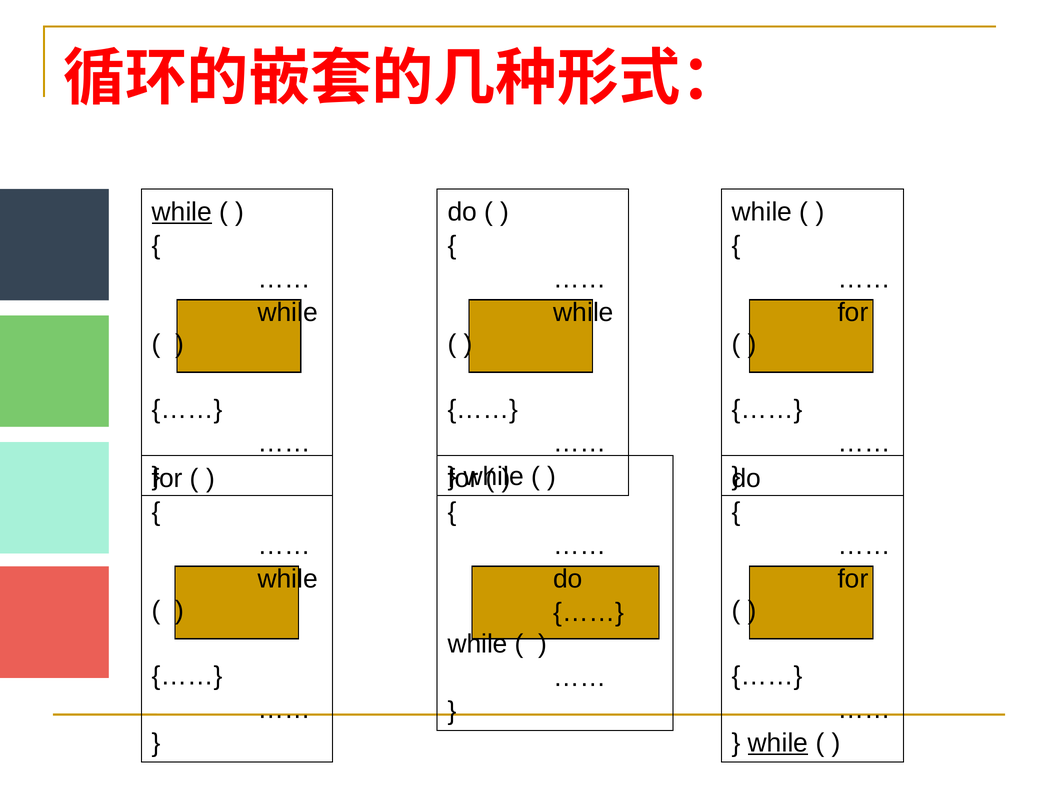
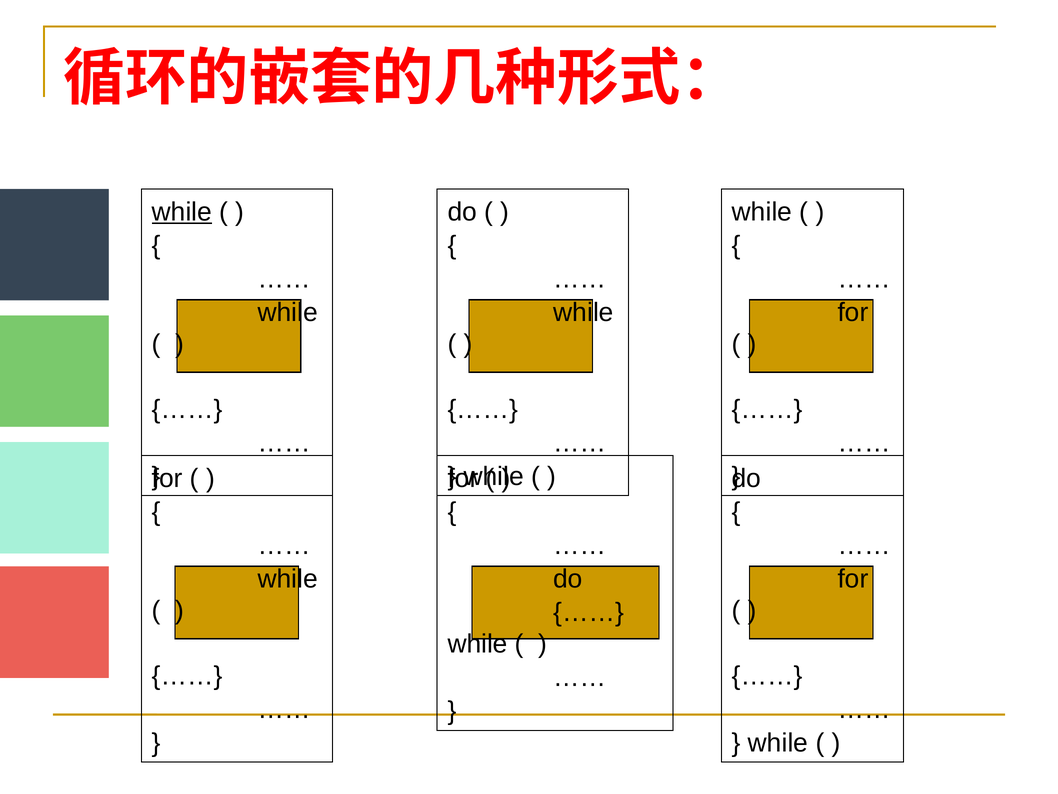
while at (778, 742) underline: present -> none
